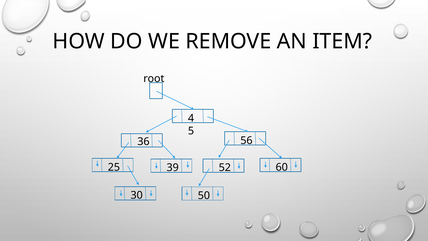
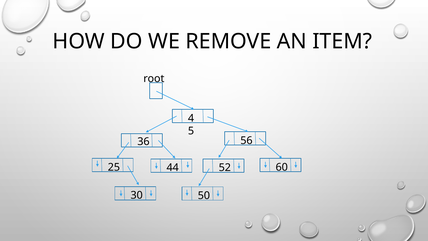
39: 39 -> 44
